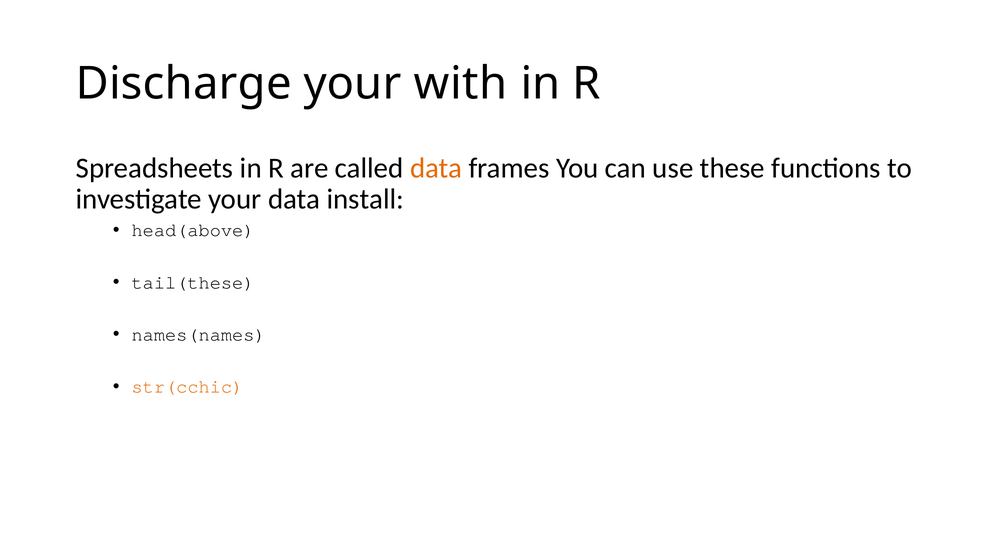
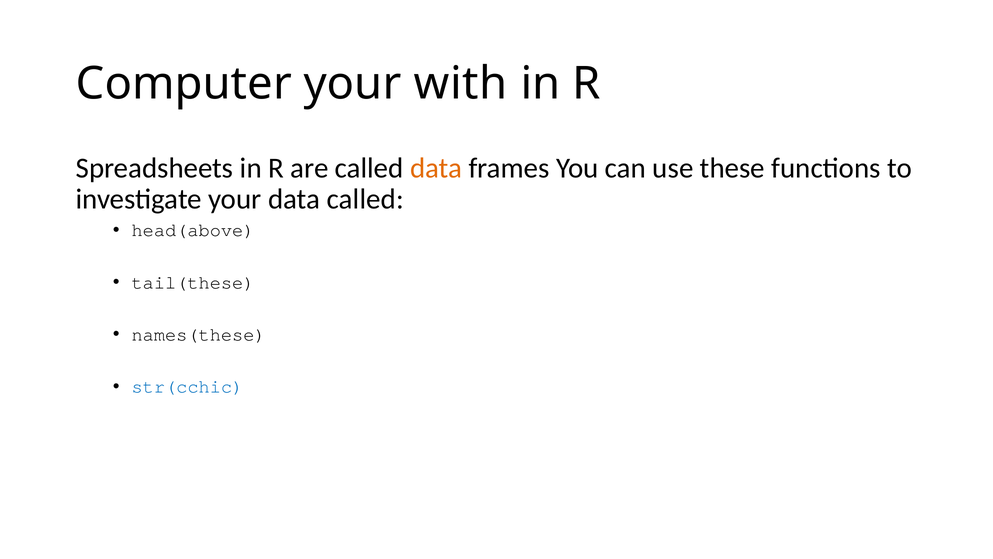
Discharge: Discharge -> Computer
data install: install -> called
names(names: names(names -> names(these
str(cchic colour: orange -> blue
